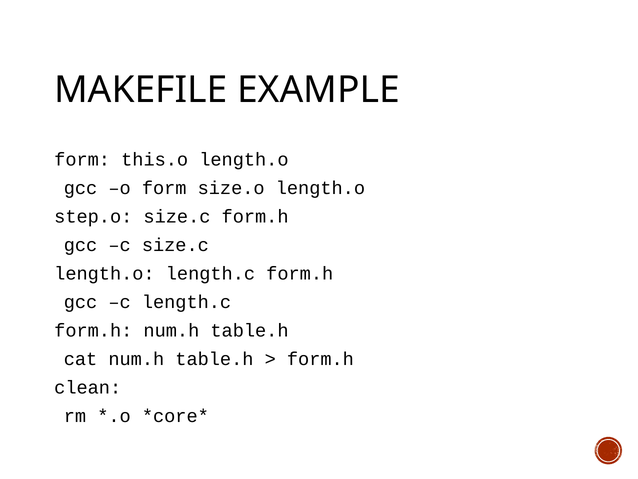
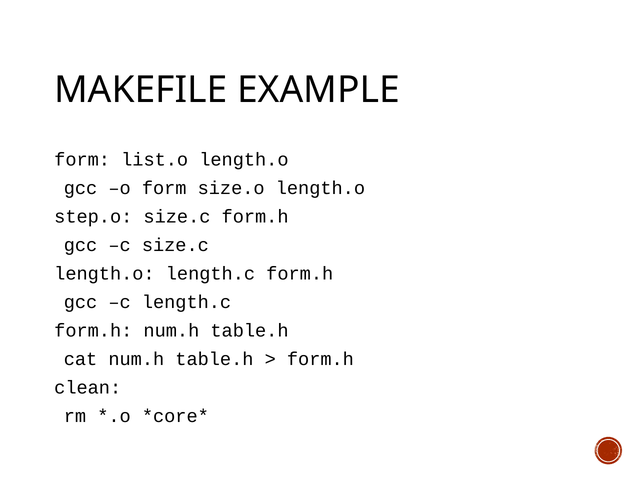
this.o: this.o -> list.o
